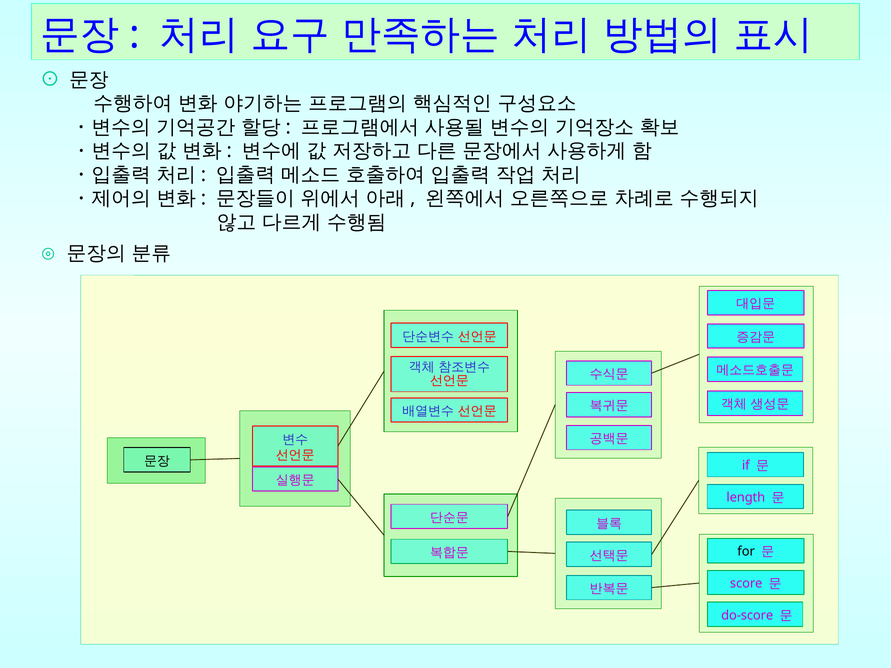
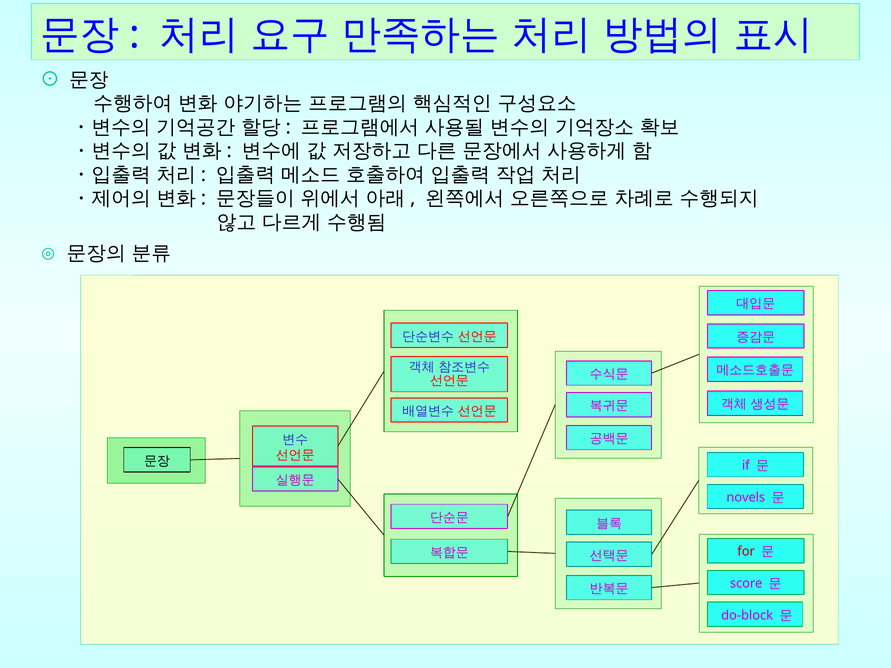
length: length -> novels
for colour: black -> red
do-score: do-score -> do-block
